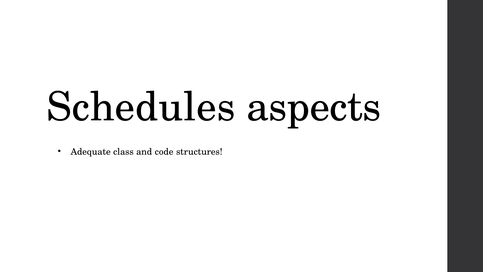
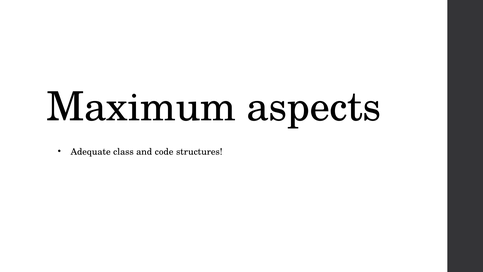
Schedules: Schedules -> Maximum
